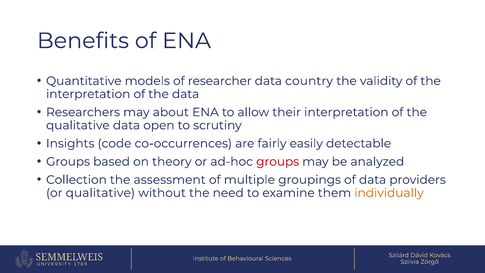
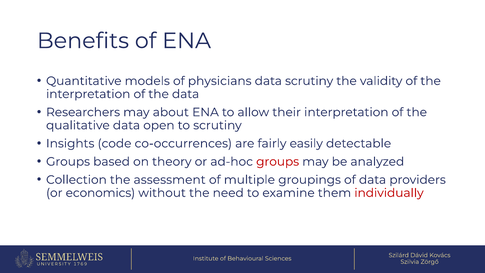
researcher: researcher -> physicians
data country: country -> scrutiny
or qualitative: qualitative -> economics
individually colour: orange -> red
